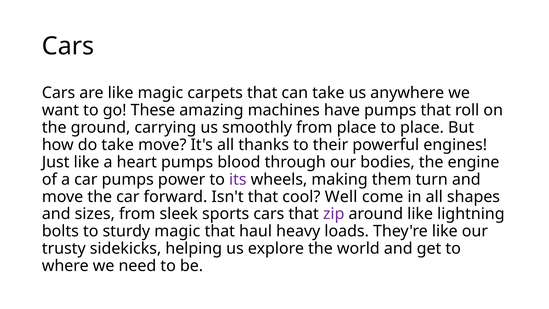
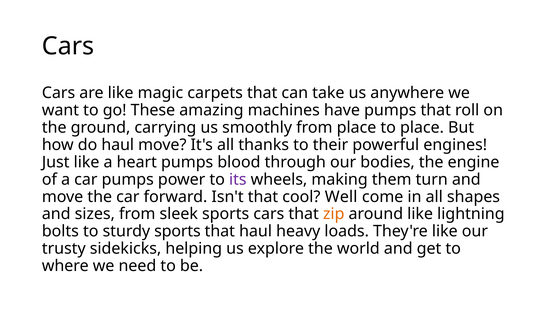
do take: take -> haul
zip colour: purple -> orange
sturdy magic: magic -> sports
